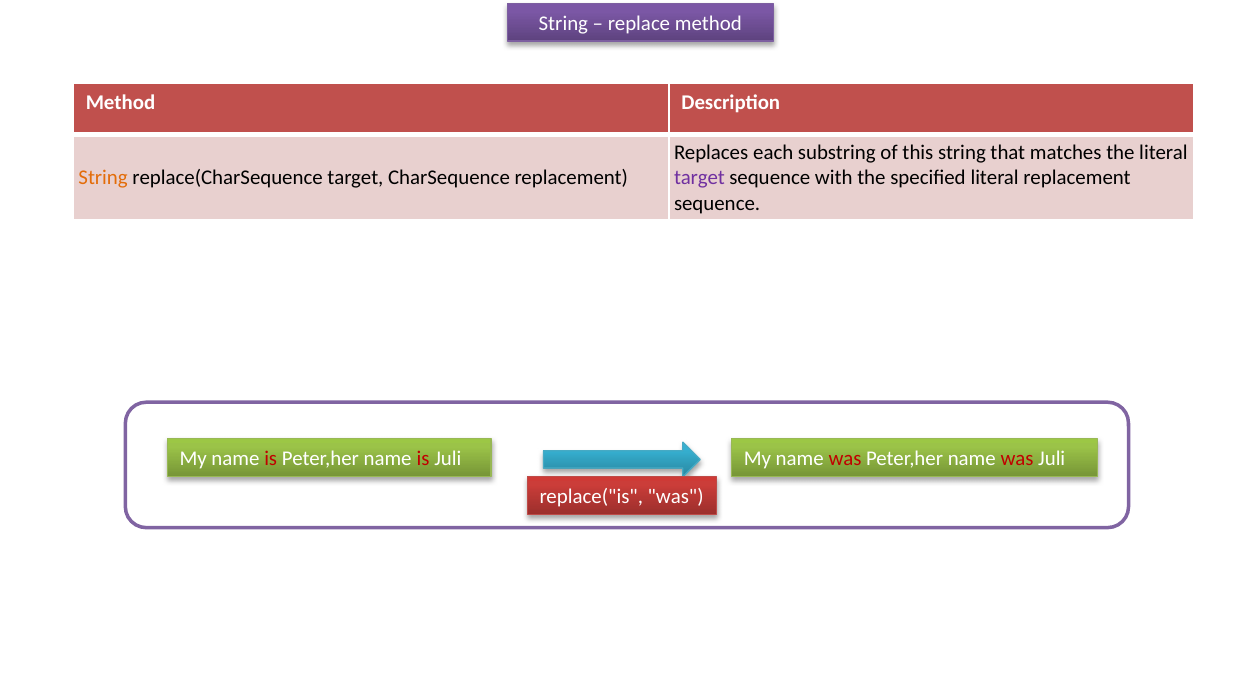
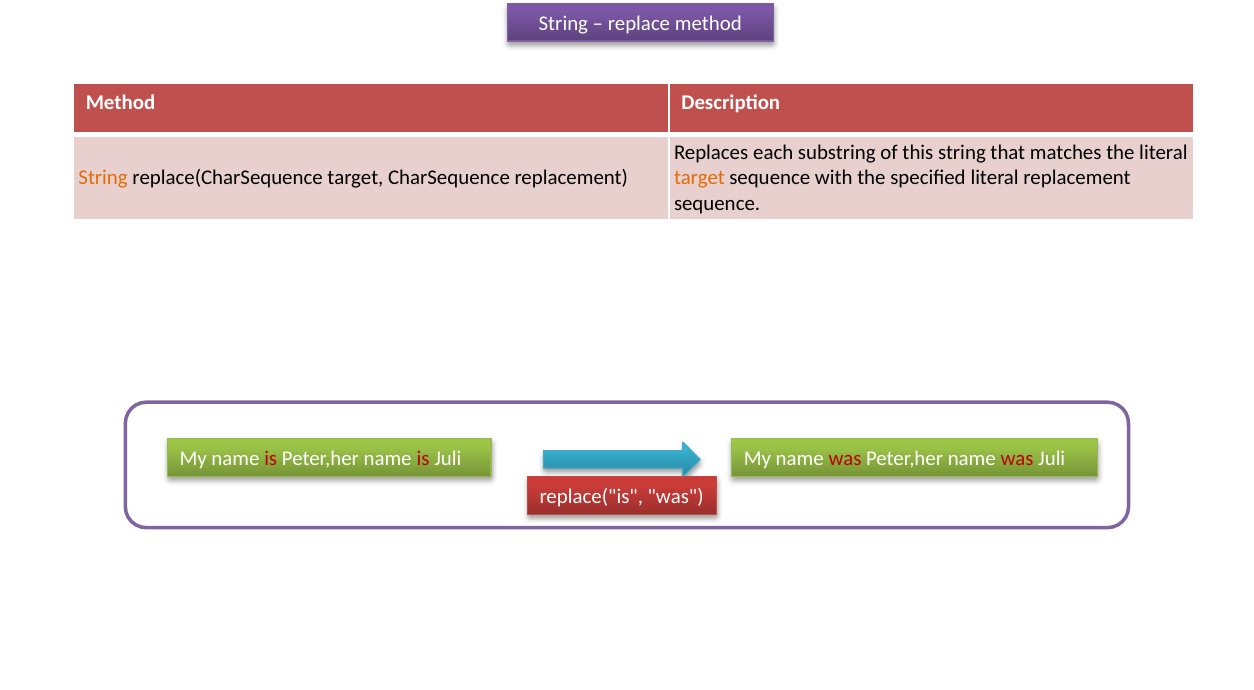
target at (699, 178) colour: purple -> orange
